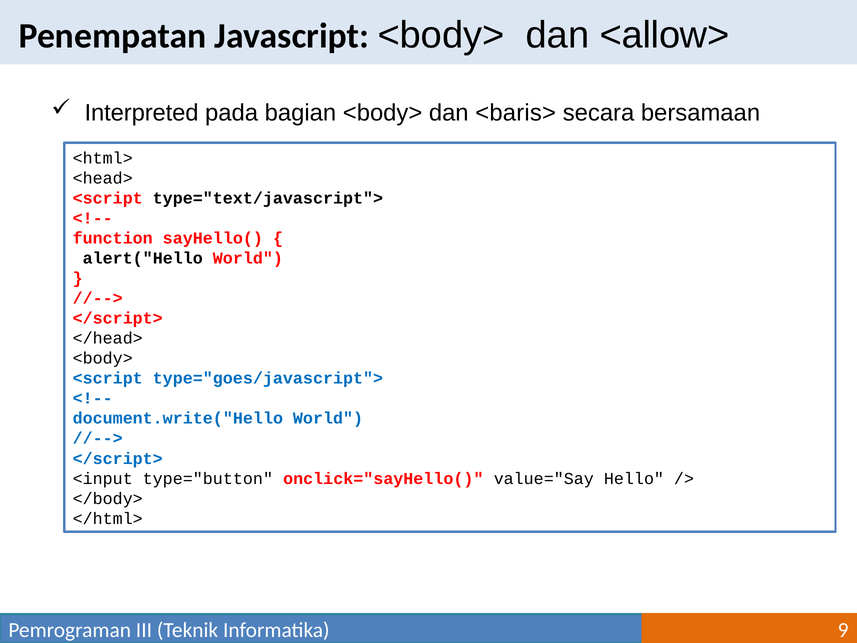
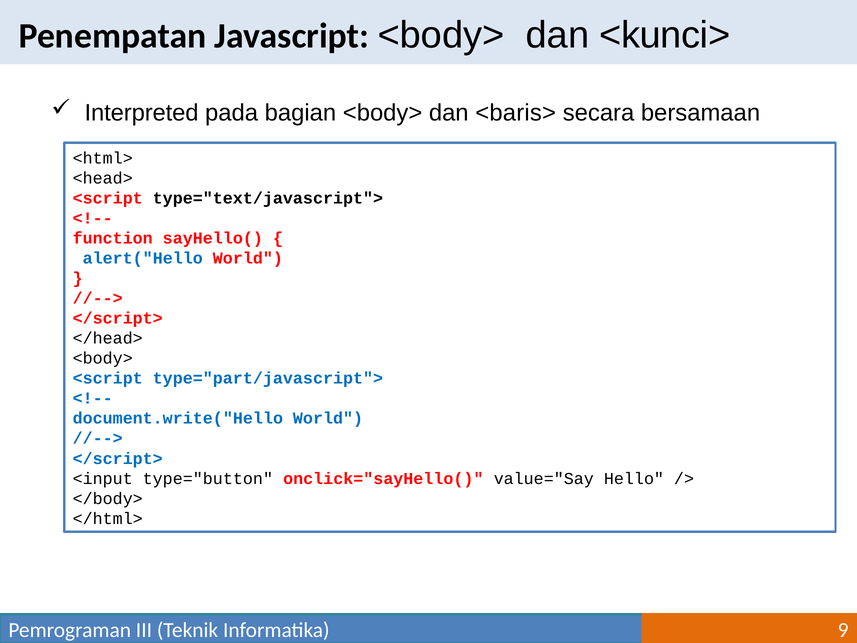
<allow>: <allow> -> <kunci>
alert("Hello colour: black -> blue
type="goes/javascript">: type="goes/javascript"> -> type="part/javascript">
